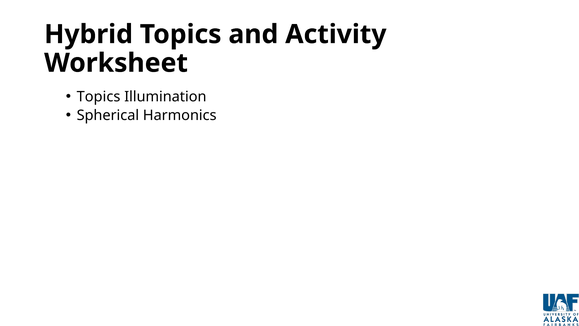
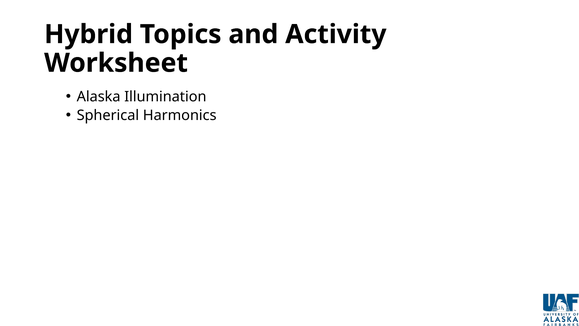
Topics at (99, 97): Topics -> Alaska
